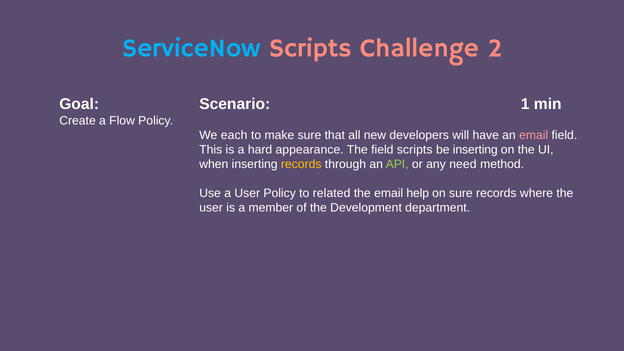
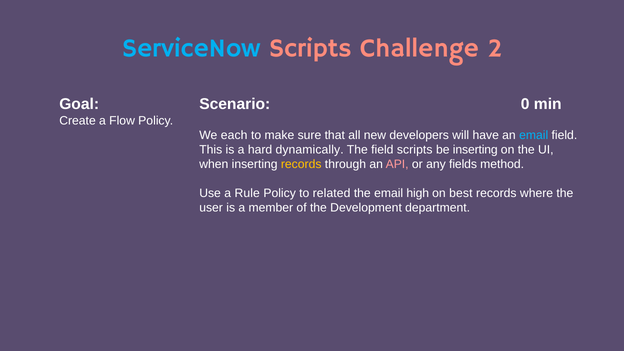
1: 1 -> 0
email at (534, 135) colour: pink -> light blue
appearance: appearance -> dynamically
API colour: light green -> pink
need: need -> fields
a User: User -> Rule
help: help -> high
on sure: sure -> best
